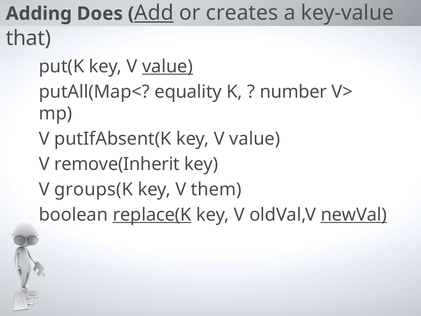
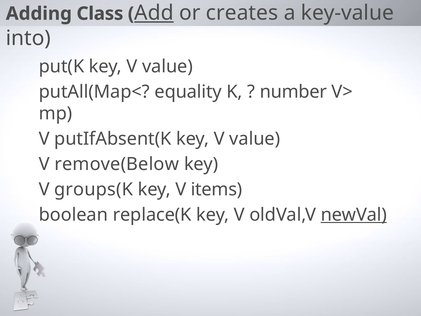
Does: Does -> Class
that: that -> into
value at (167, 66) underline: present -> none
remove(Inherit: remove(Inherit -> remove(Below
them: them -> items
replace(K underline: present -> none
